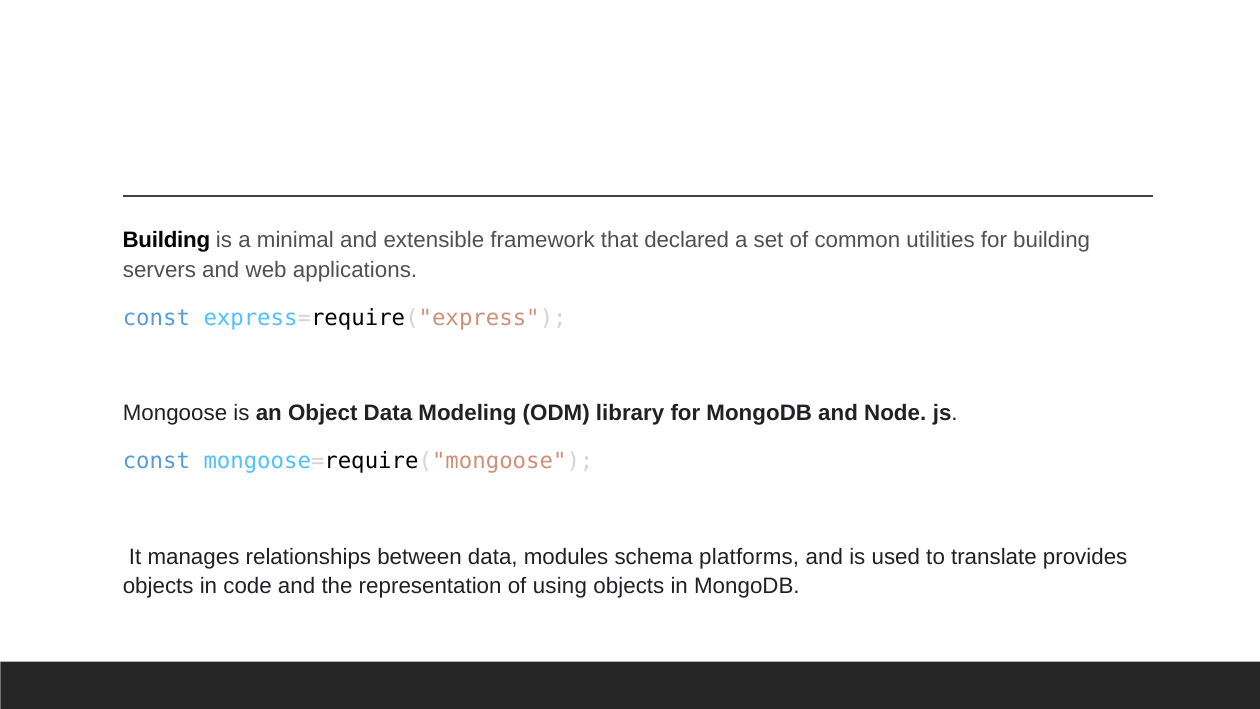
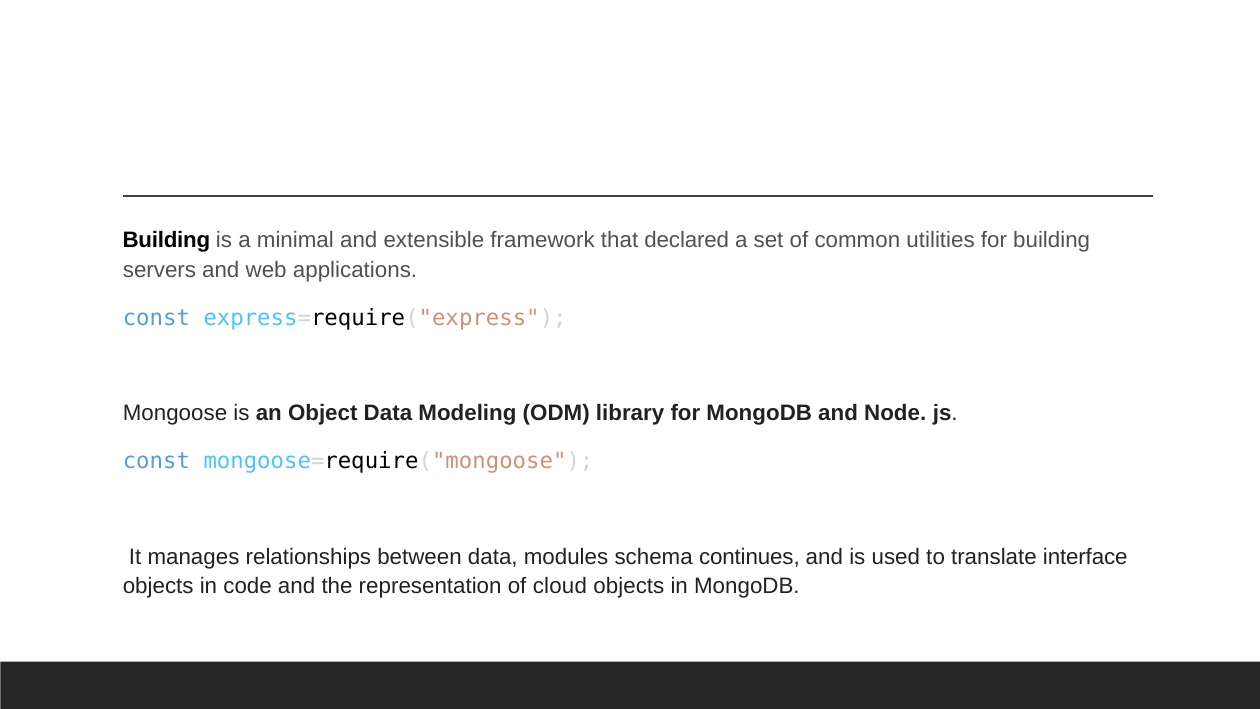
platforms: platforms -> continues
provides: provides -> interface
using: using -> cloud
